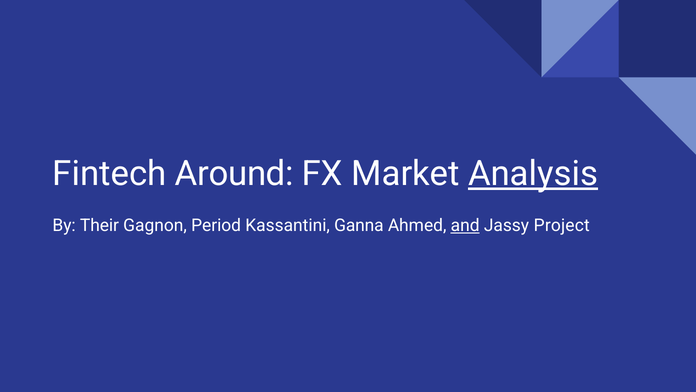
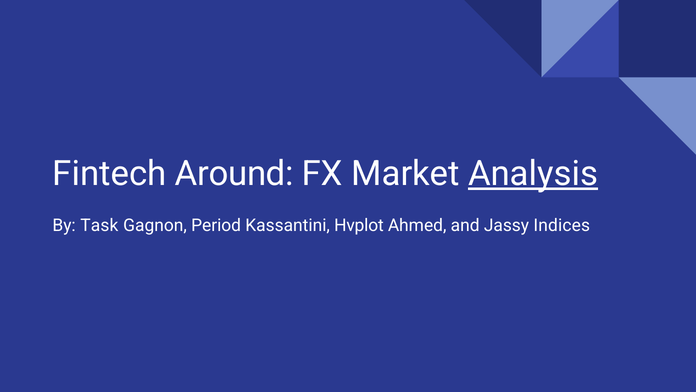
Their: Their -> Task
Ganna: Ganna -> Hvplot
and underline: present -> none
Project: Project -> Indices
